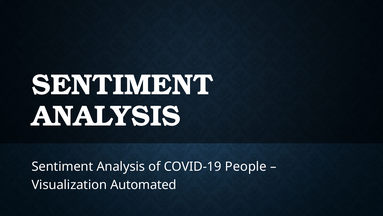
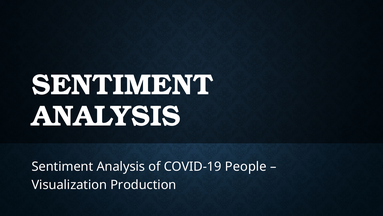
Automated: Automated -> Production
